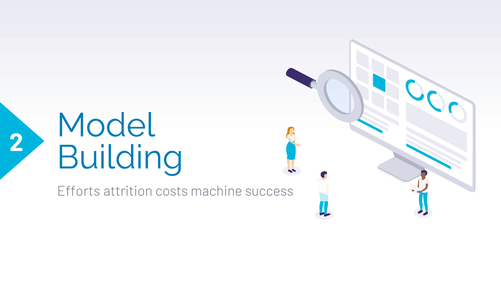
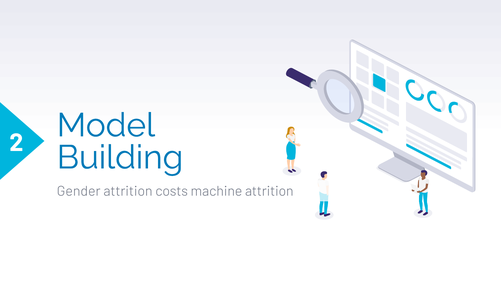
Efforts: Efforts -> Gender
machine success: success -> attrition
